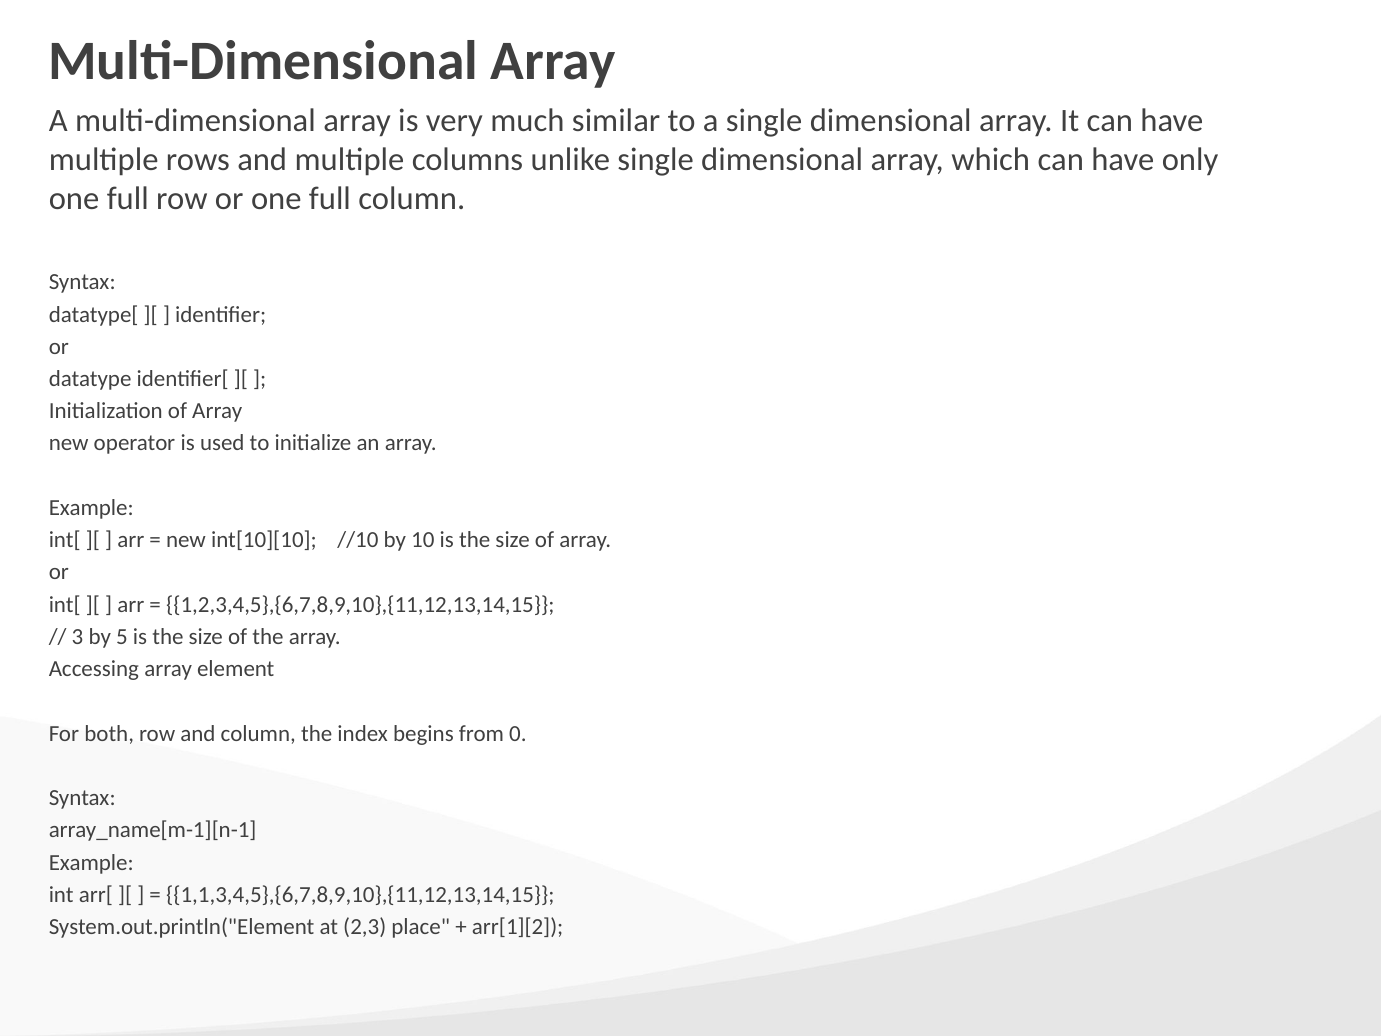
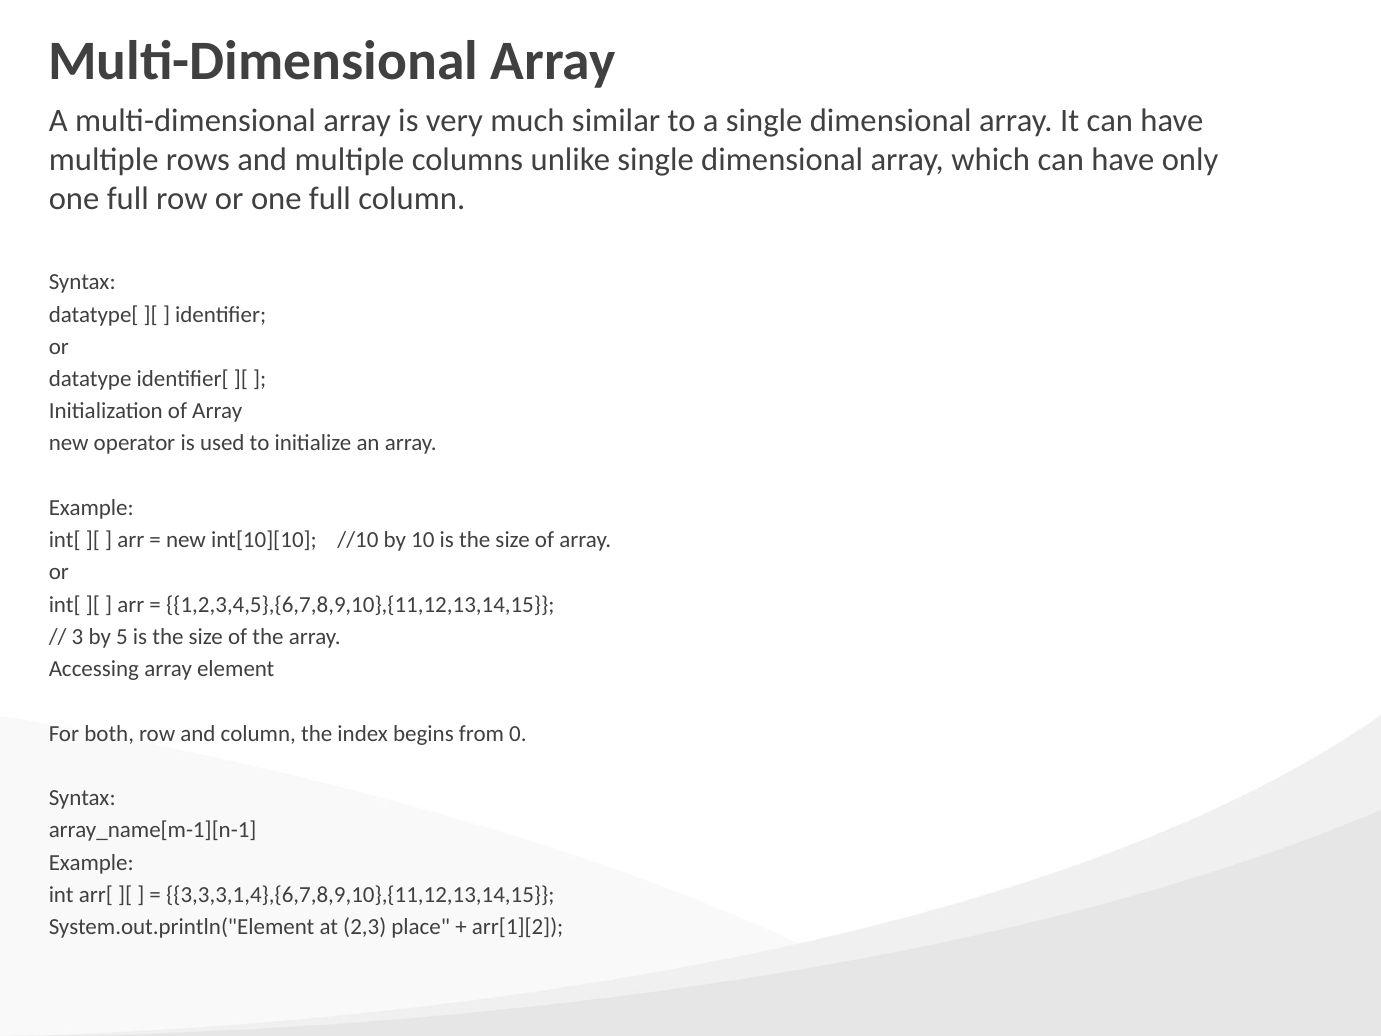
1,1,3,4,5},{6,7,8,9,10},{11,12,13,14,15: 1,1,3,4,5},{6,7,8,9,10},{11,12,13,14,15 -> 3,3,3,1,4},{6,7,8,9,10},{11,12,13,14,15
